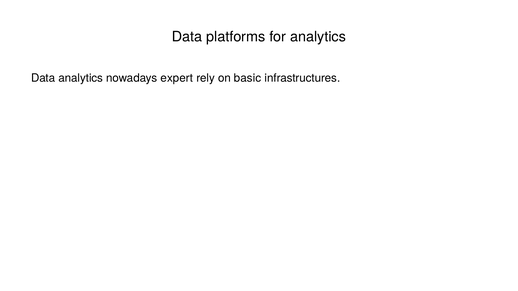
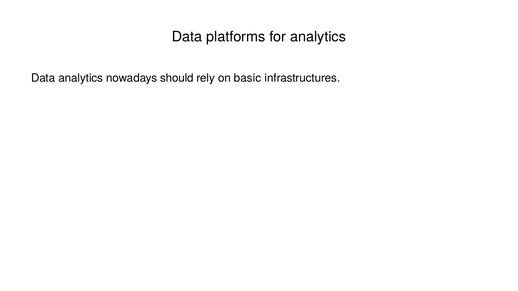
expert: expert -> should
